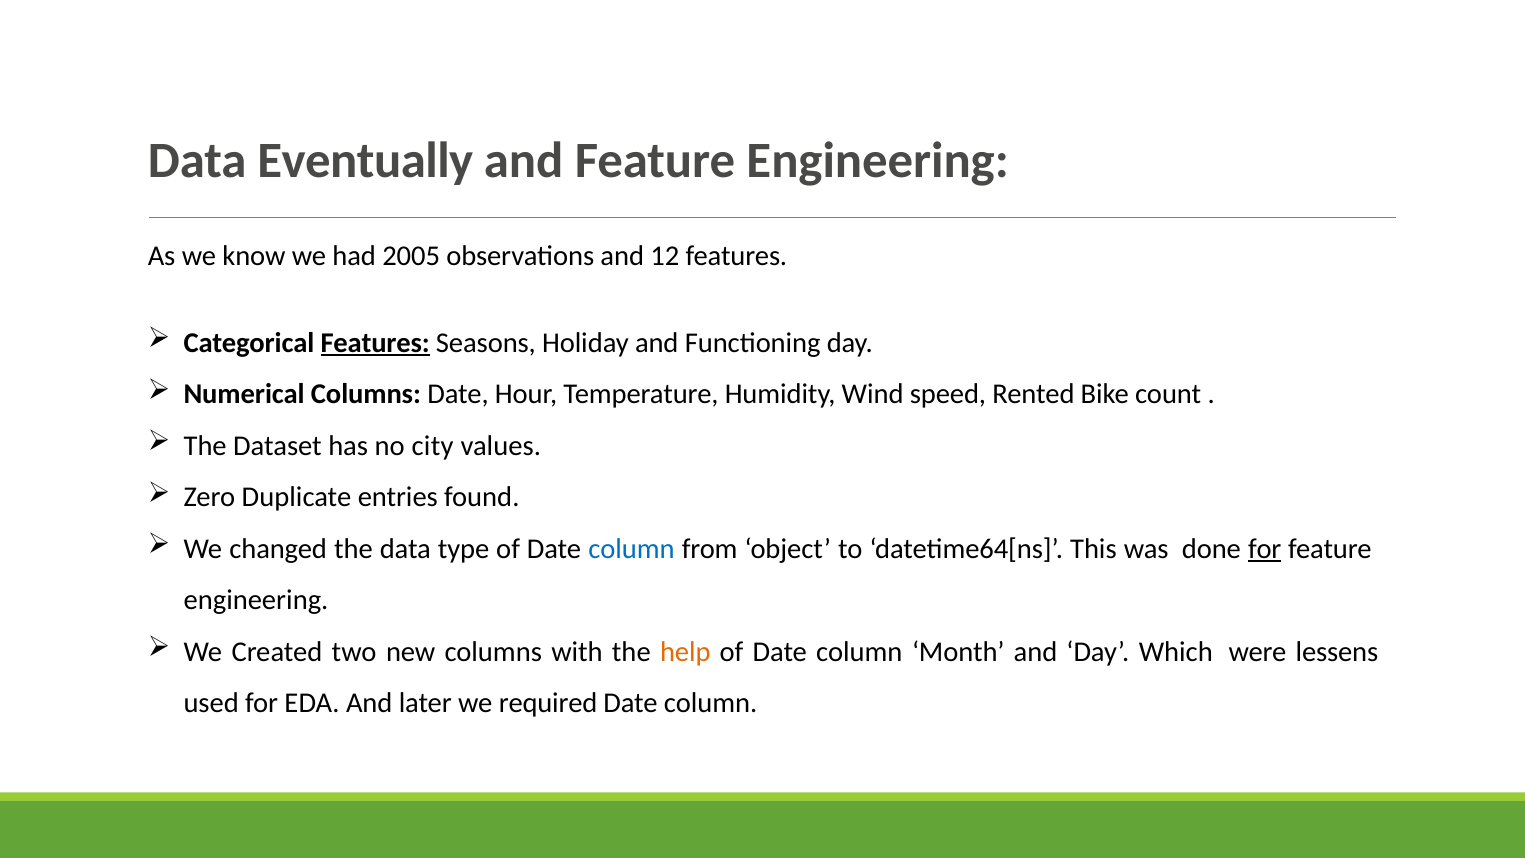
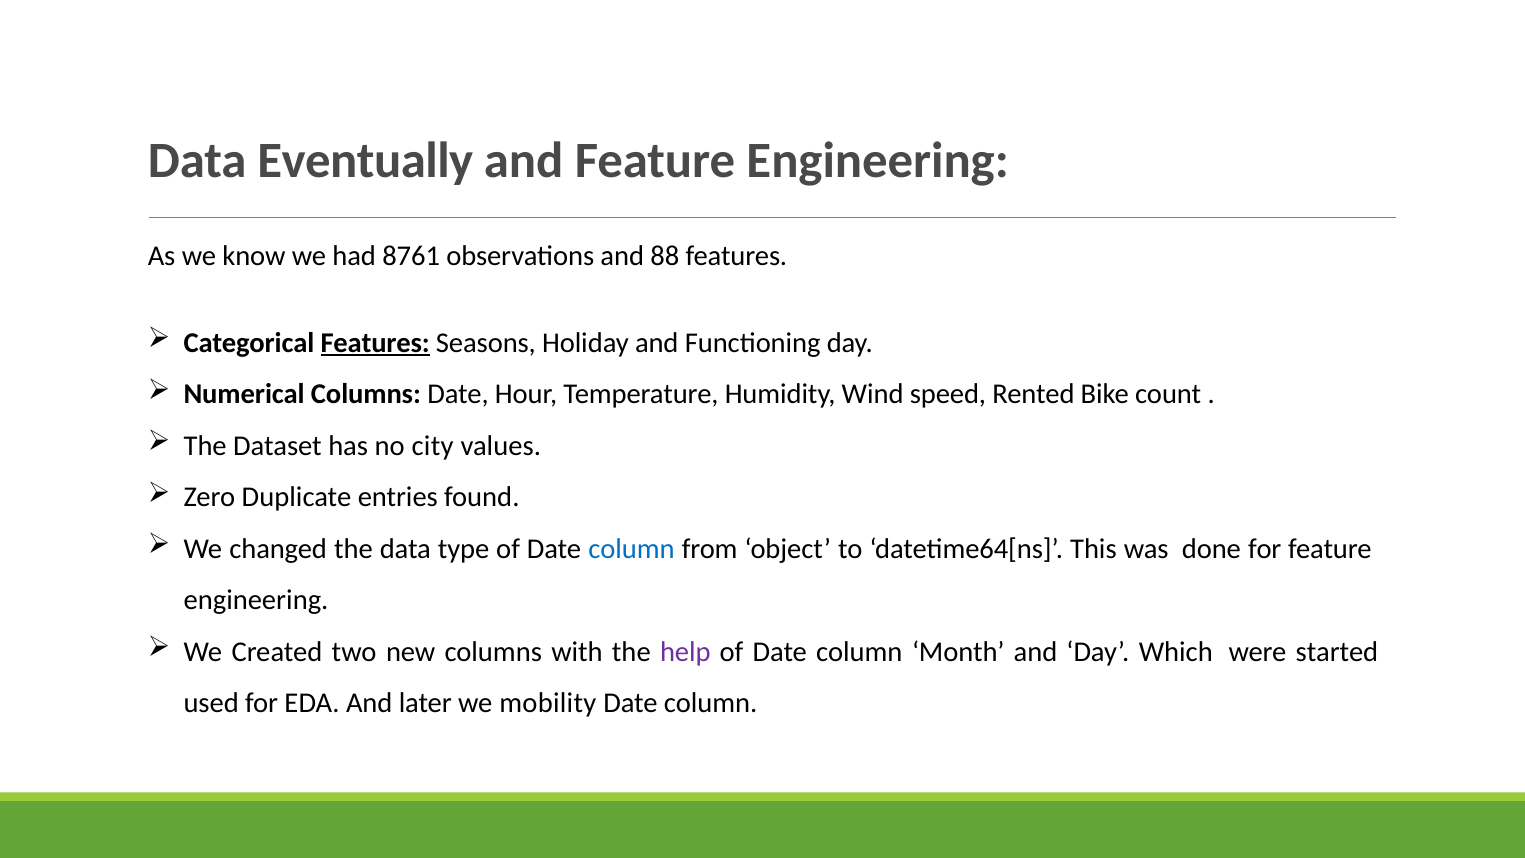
2005: 2005 -> 8761
12: 12 -> 88
for at (1265, 549) underline: present -> none
help colour: orange -> purple
lessens: lessens -> started
required: required -> mobility
